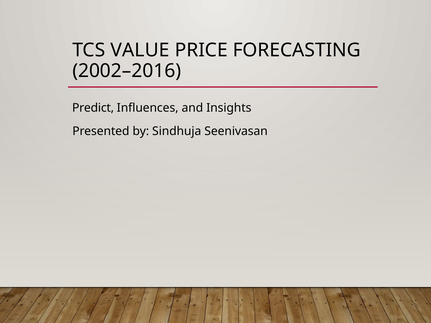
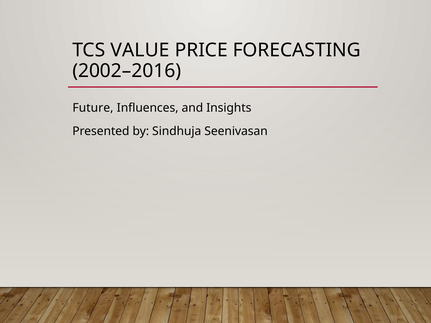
Predict: Predict -> Future
